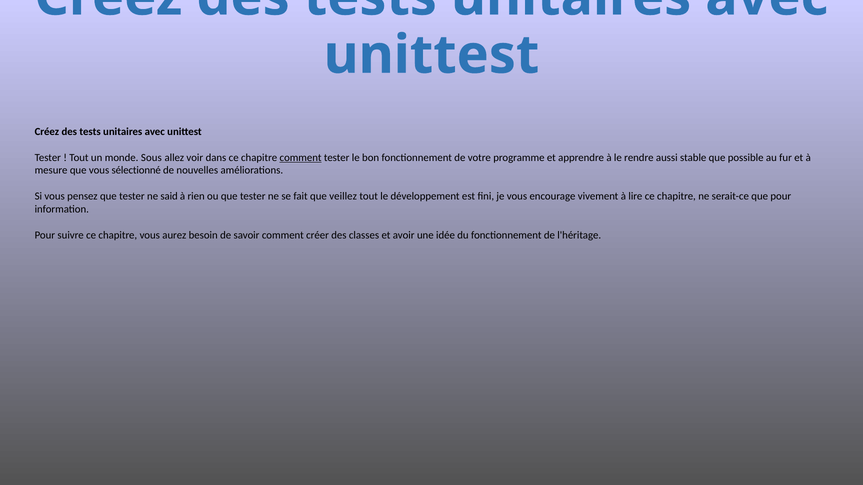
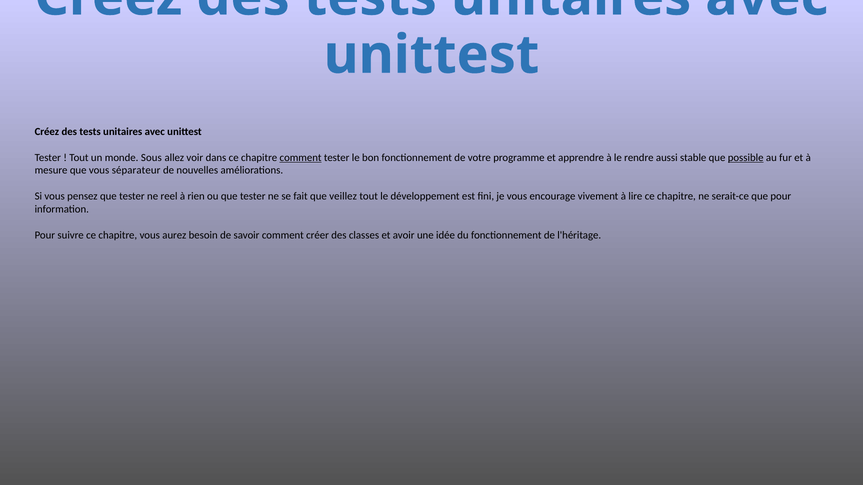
possible underline: none -> present
sélectionné: sélectionné -> séparateur
said: said -> reel
